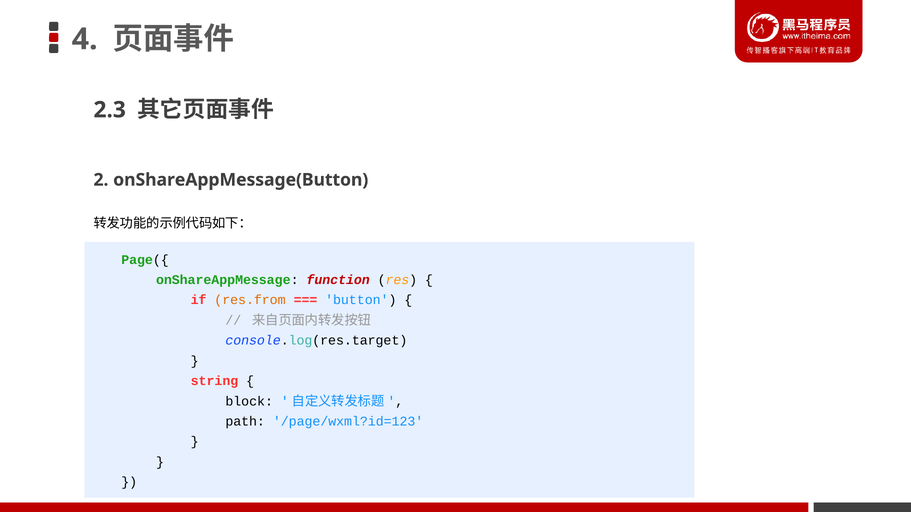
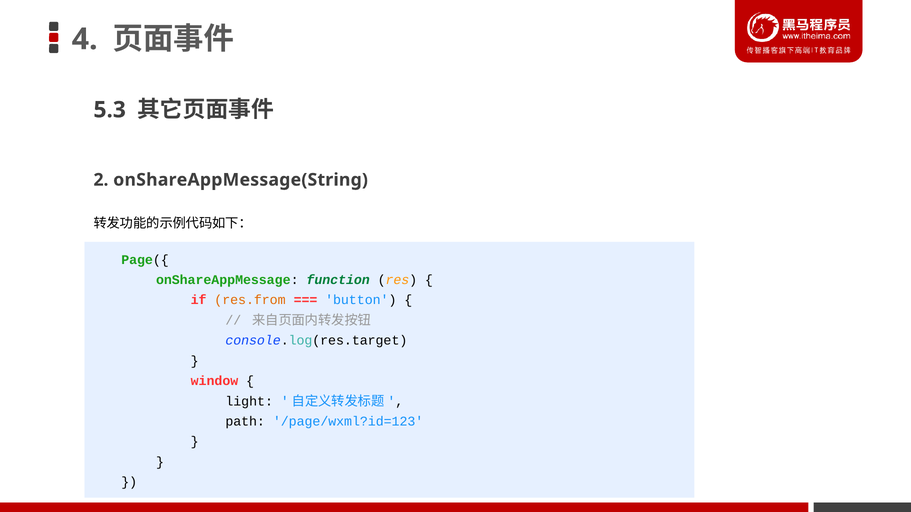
2.3: 2.3 -> 5.3
onShareAppMessage(Button: onShareAppMessage(Button -> onShareAppMessage(String
function colour: red -> green
string: string -> window
block: block -> light
